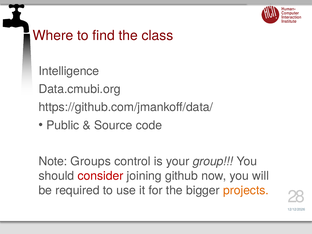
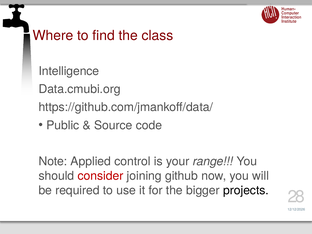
Groups: Groups -> Applied
group: group -> range
projects colour: orange -> black
